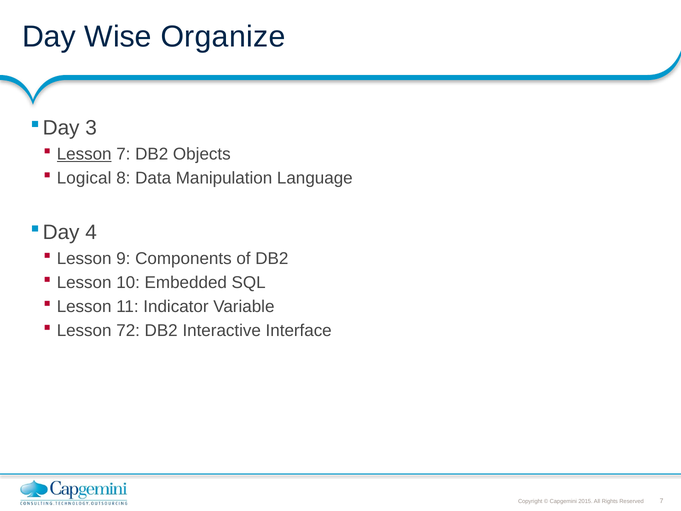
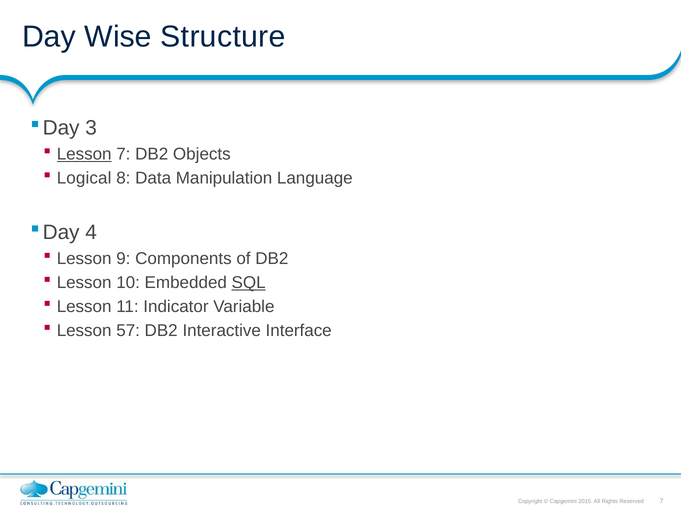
Organize: Organize -> Structure
SQL underline: none -> present
72: 72 -> 57
